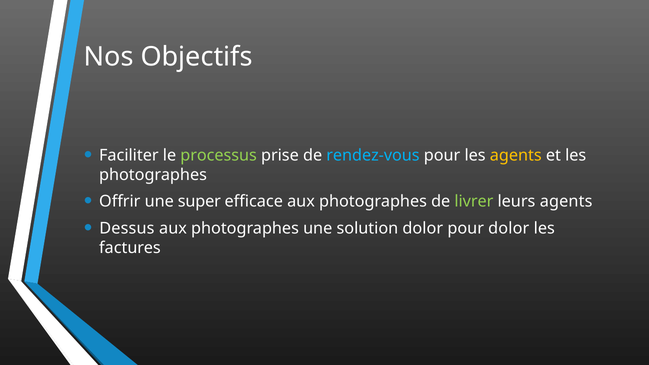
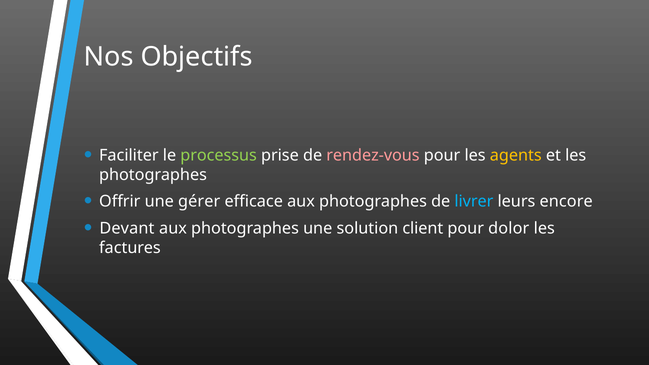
rendez-vous colour: light blue -> pink
super: super -> gérer
livrer colour: light green -> light blue
leurs agents: agents -> encore
Dessus: Dessus -> Devant
solution dolor: dolor -> client
